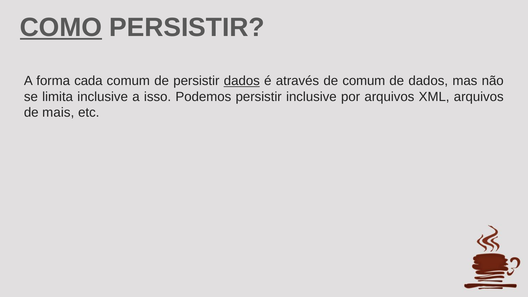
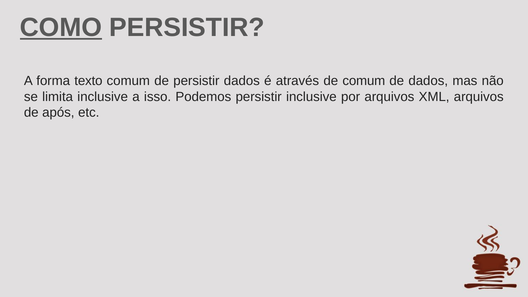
cada: cada -> texto
dados at (242, 81) underline: present -> none
mais: mais -> após
